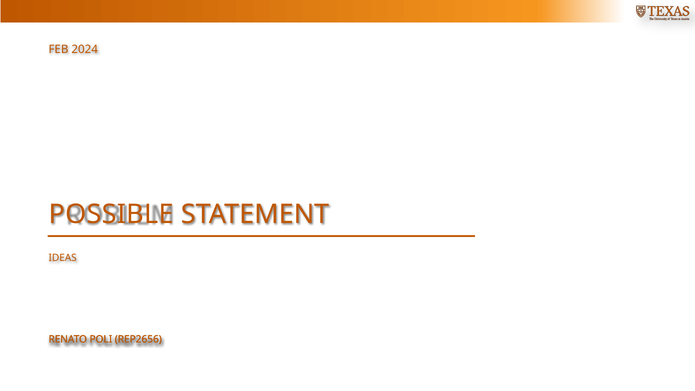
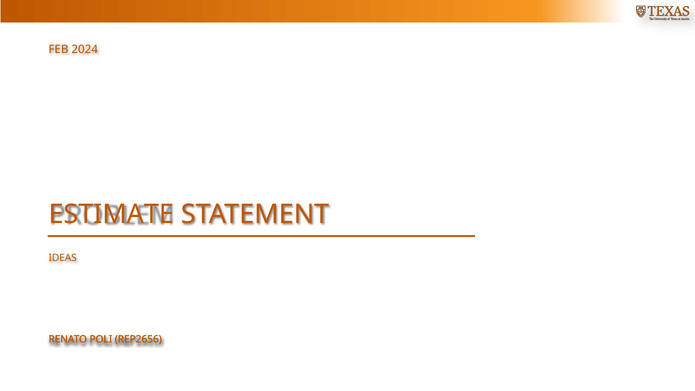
POSSIBLE: POSSIBLE -> ESTIMATE
